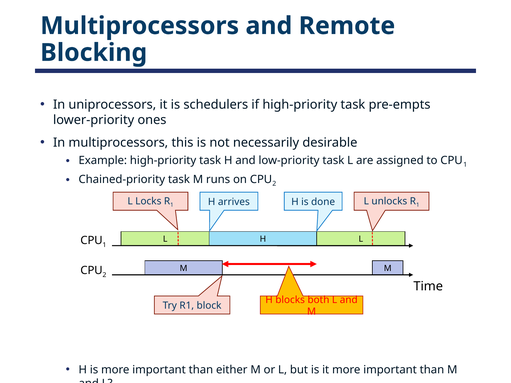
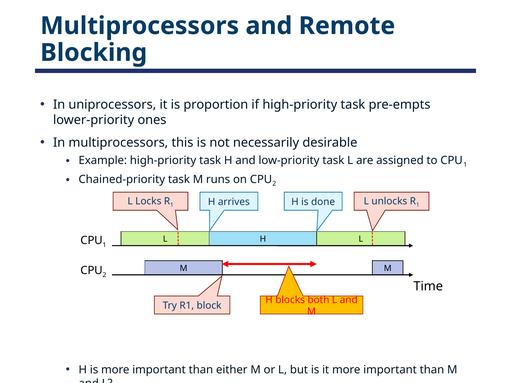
schedulers: schedulers -> proportion
